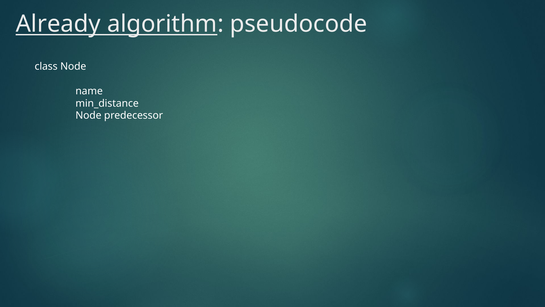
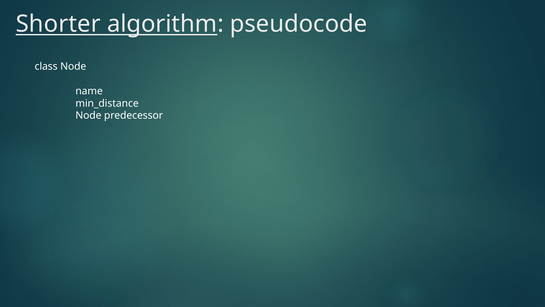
Already: Already -> Shorter
